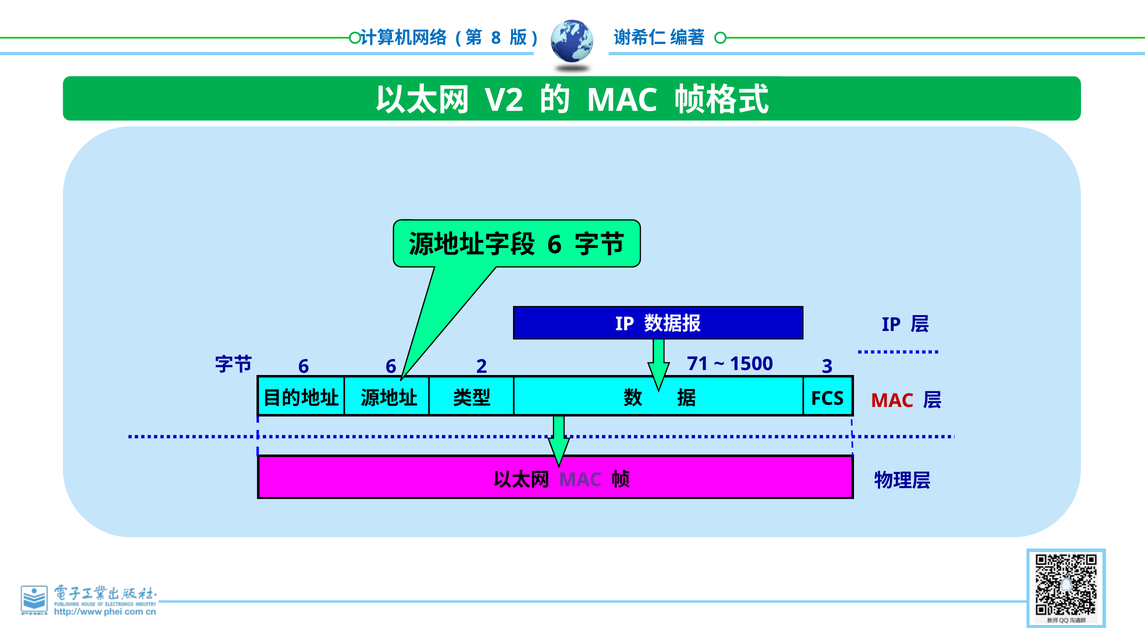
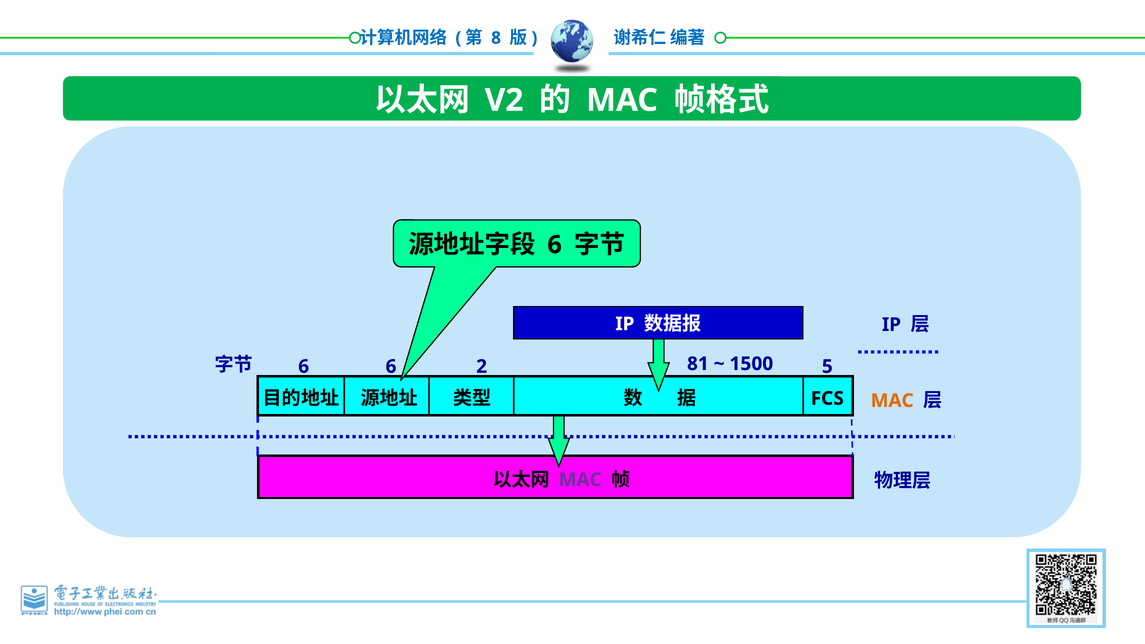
71: 71 -> 81
3: 3 -> 5
MAC at (892, 401) colour: red -> orange
